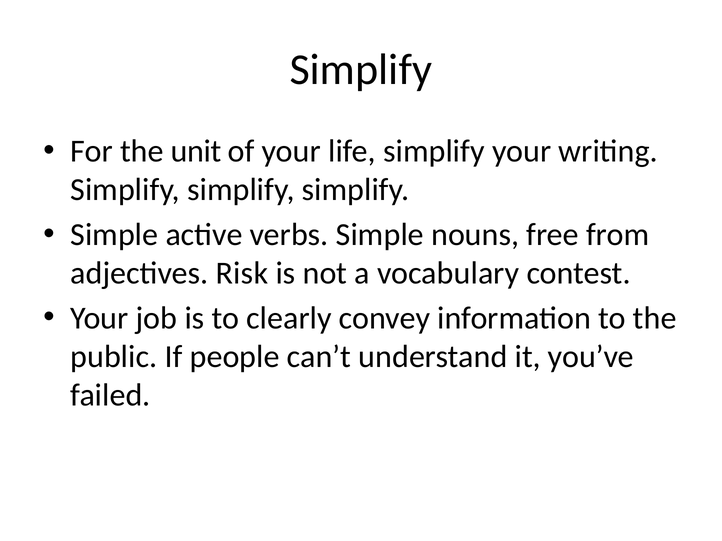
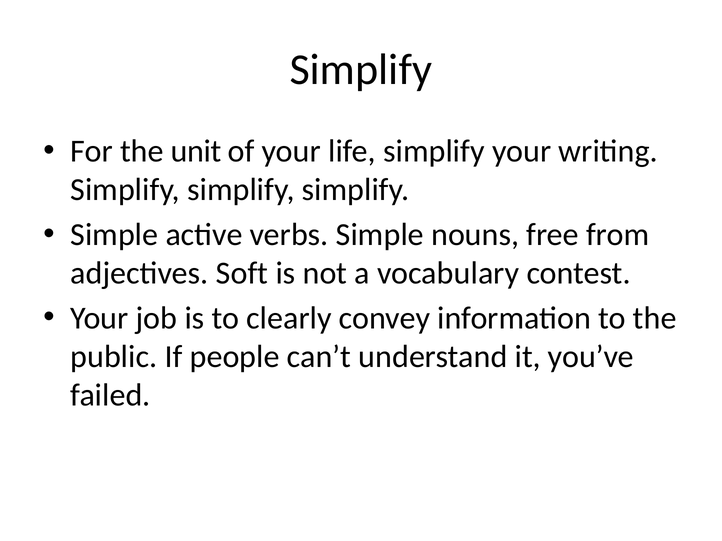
Risk: Risk -> Soft
